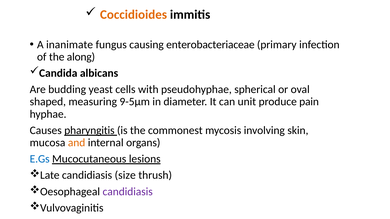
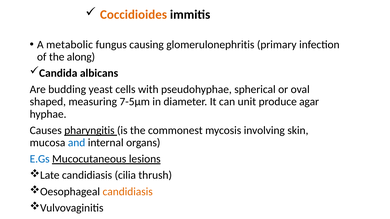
inanimate: inanimate -> metabolic
enterobacteriaceae: enterobacteriaceae -> glomerulonephritis
9-5µm: 9-5µm -> 7-5µm
pain: pain -> agar
and colour: orange -> blue
size: size -> cilia
candidiasis at (128, 192) colour: purple -> orange
